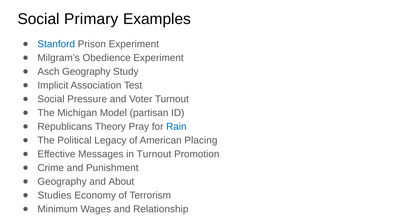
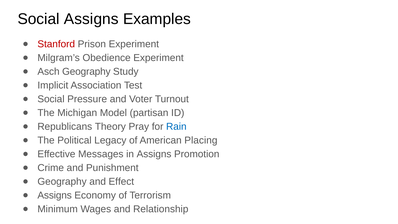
Social Primary: Primary -> Assigns
Stanford colour: blue -> red
in Turnout: Turnout -> Assigns
About: About -> Effect
Studies at (55, 195): Studies -> Assigns
